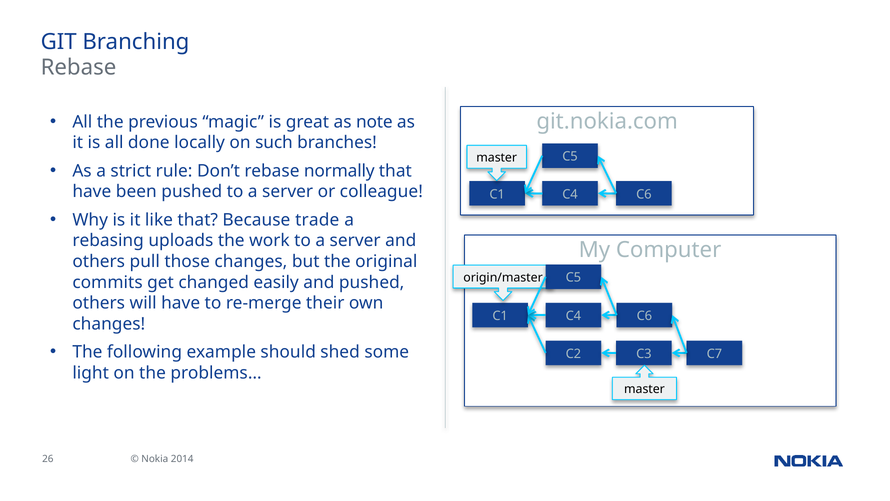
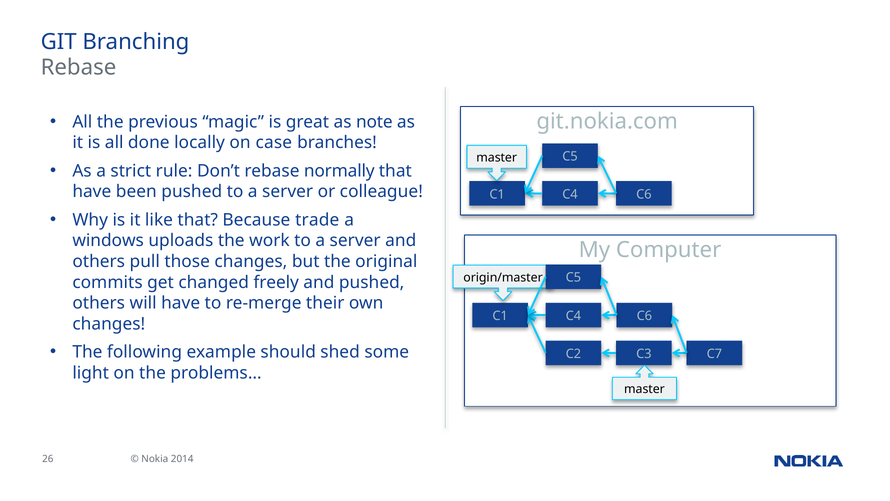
such: such -> case
rebasing: rebasing -> windows
easily: easily -> freely
